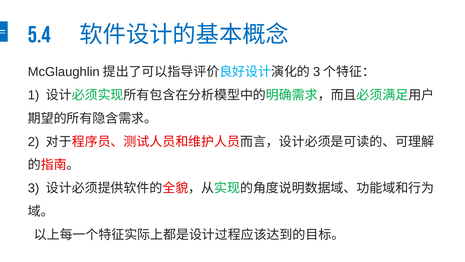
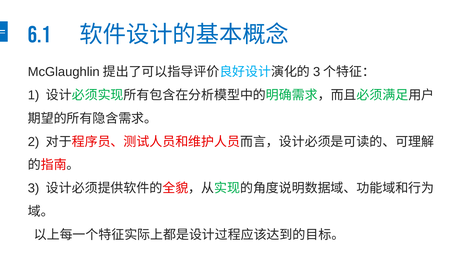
5.4: 5.4 -> 6.1
